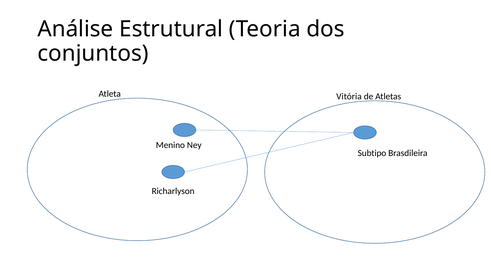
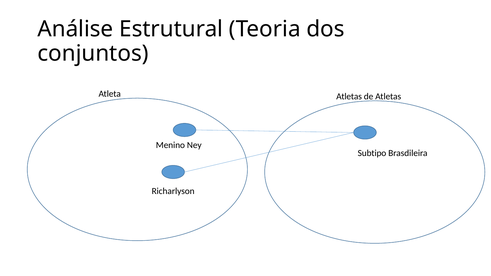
Vitória at (349, 97): Vitória -> Atletas
